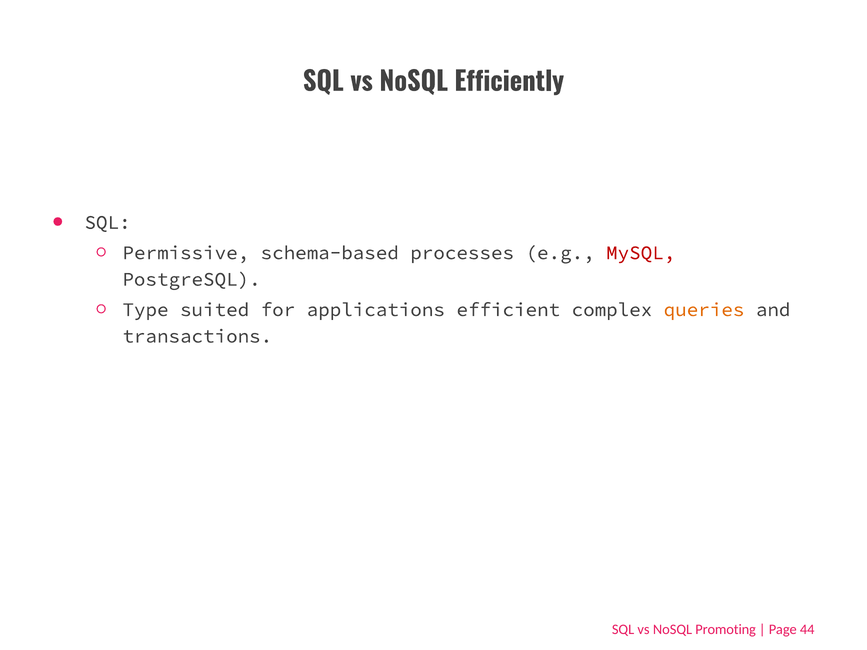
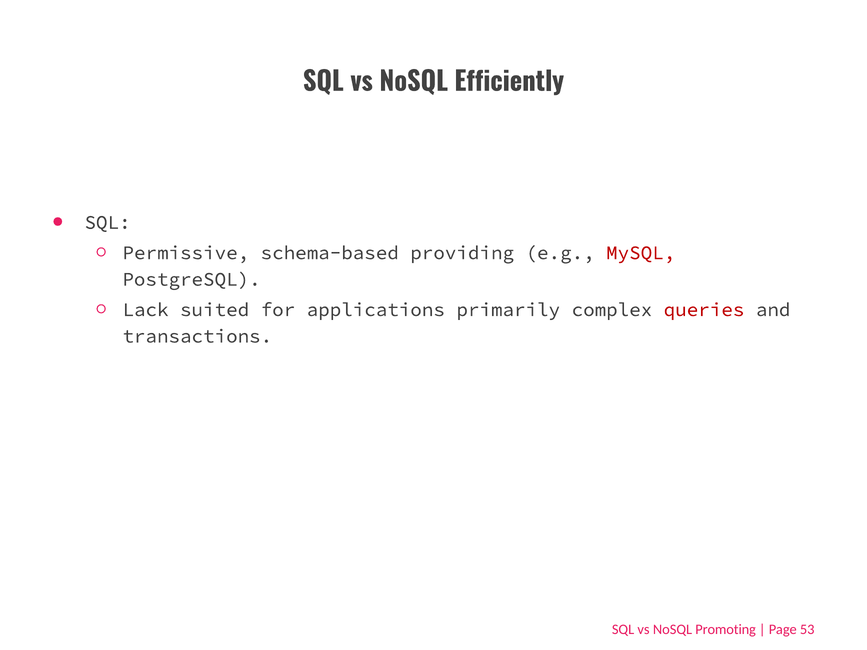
processes: processes -> providing
Type: Type -> Lack
efficient: efficient -> primarily
queries colour: orange -> red
44: 44 -> 53
